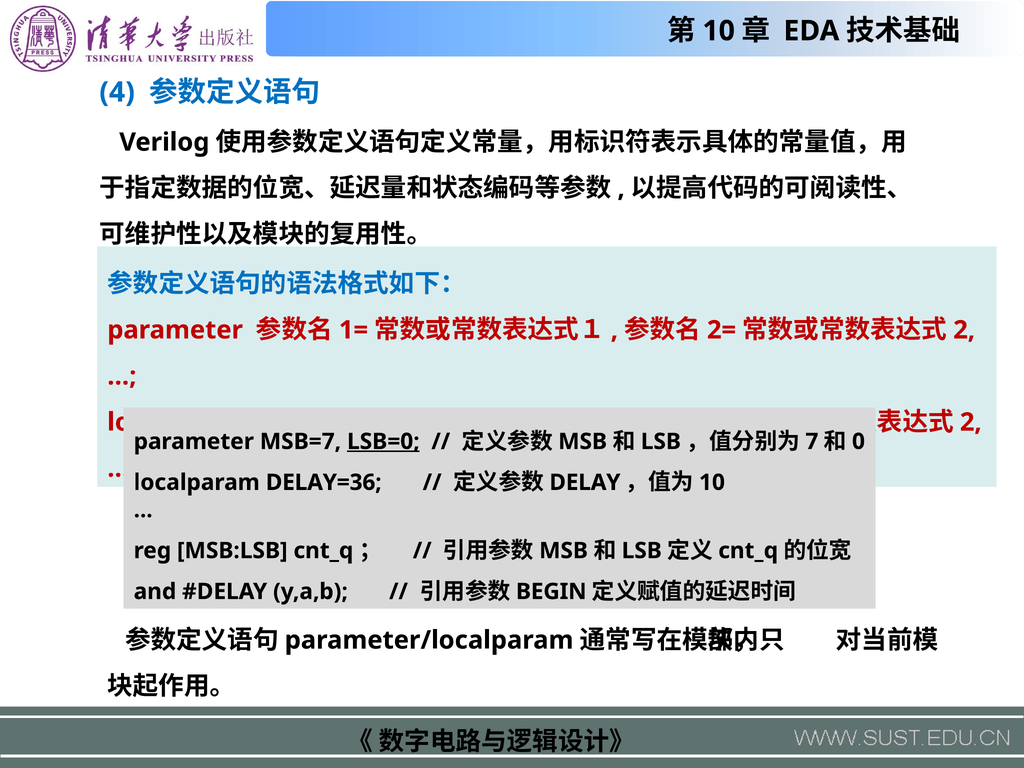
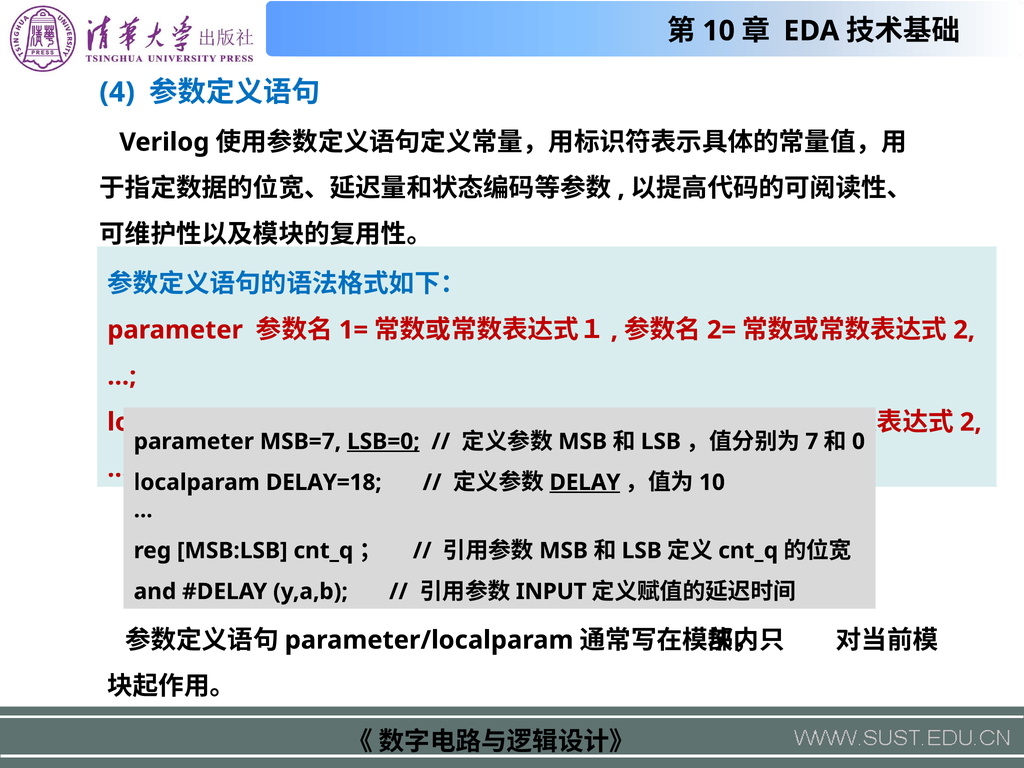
DELAY=36: DELAY=36 -> DELAY=18
DELAY underline: none -> present
BEGIN: BEGIN -> INPUT
